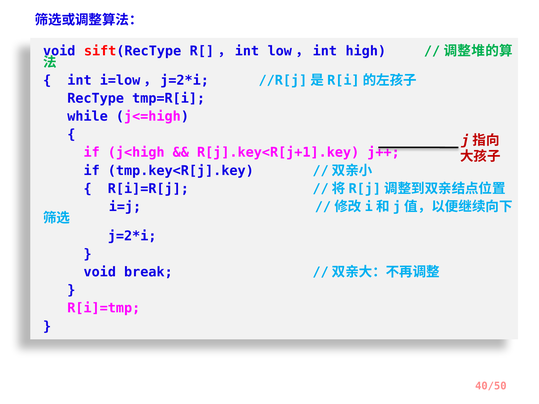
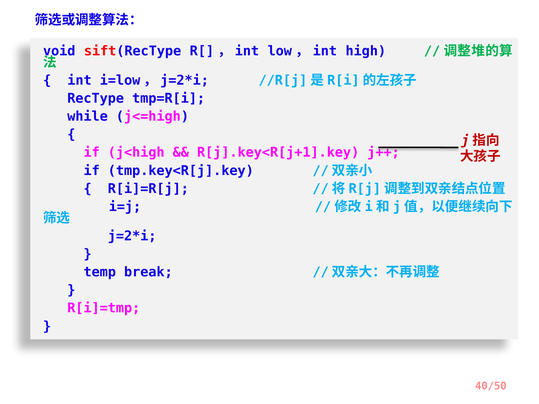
void at (100, 272): void -> temp
